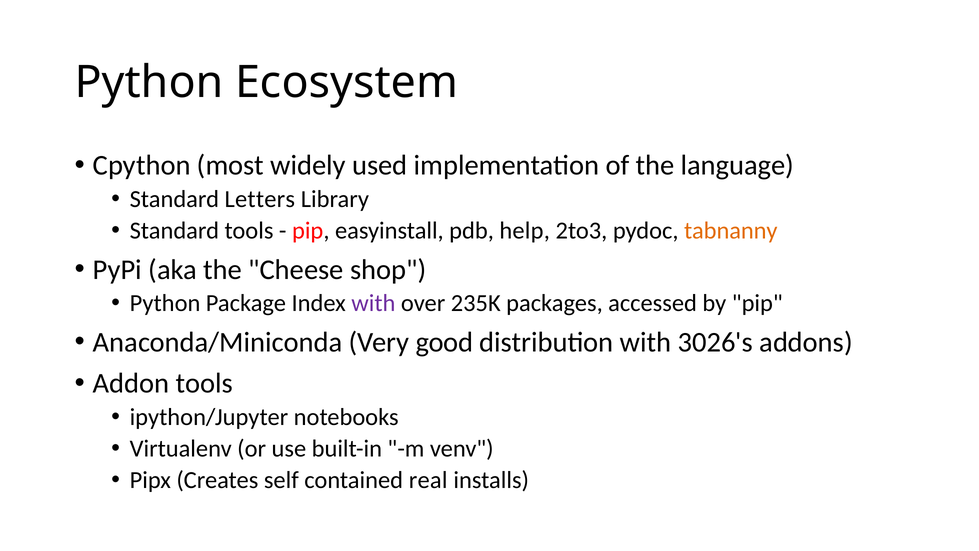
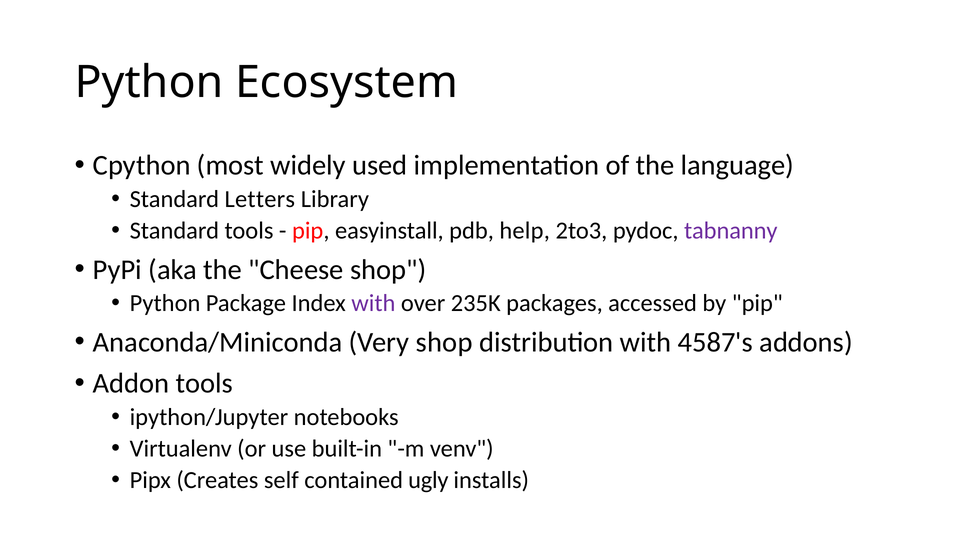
tabnanny colour: orange -> purple
Very good: good -> shop
3026's: 3026's -> 4587's
real: real -> ugly
